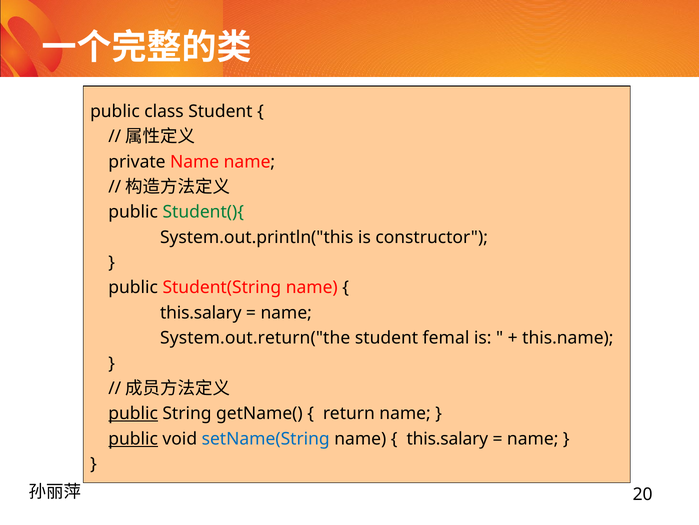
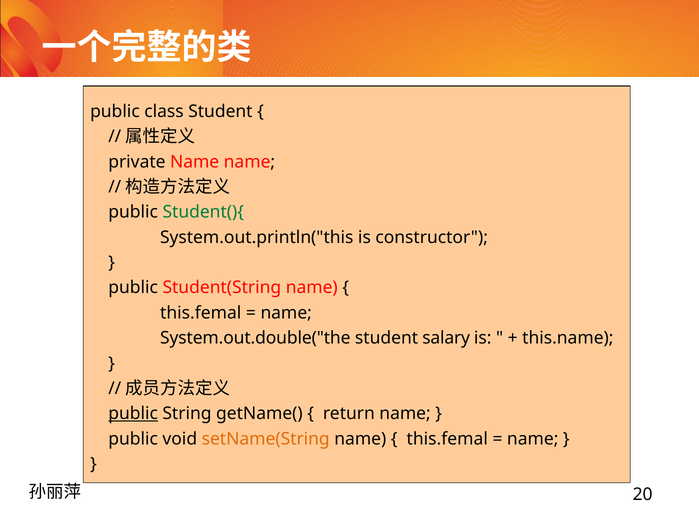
this.salary at (201, 312): this.salary -> this.femal
System.out.return("the: System.out.return("the -> System.out.double("the
femal: femal -> salary
public at (133, 438) underline: present -> none
setName(String colour: blue -> orange
this.salary at (447, 438): this.salary -> this.femal
